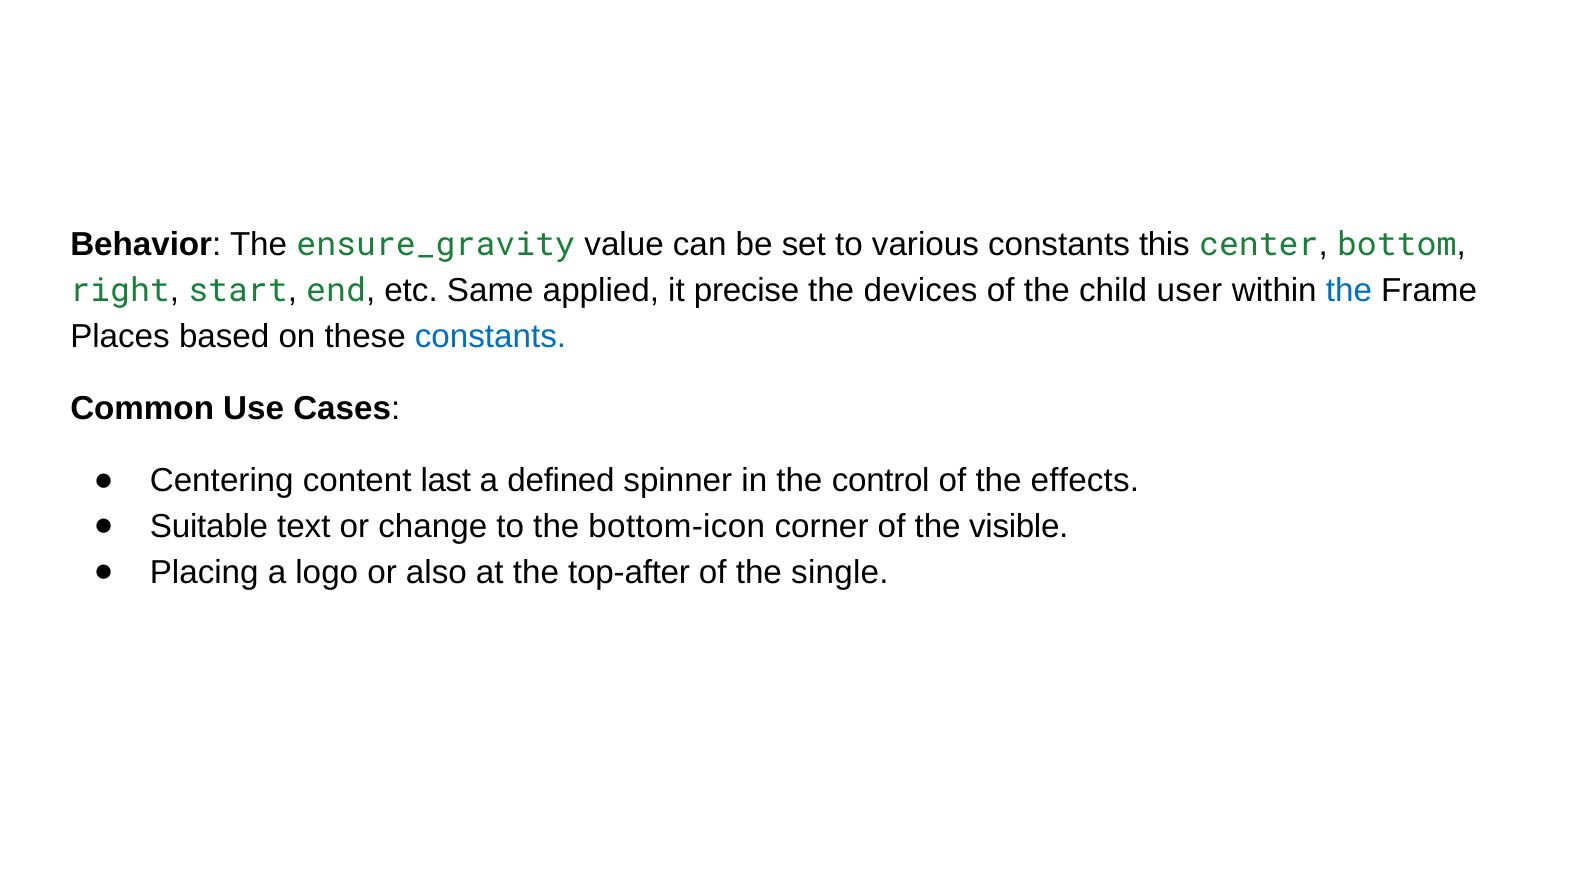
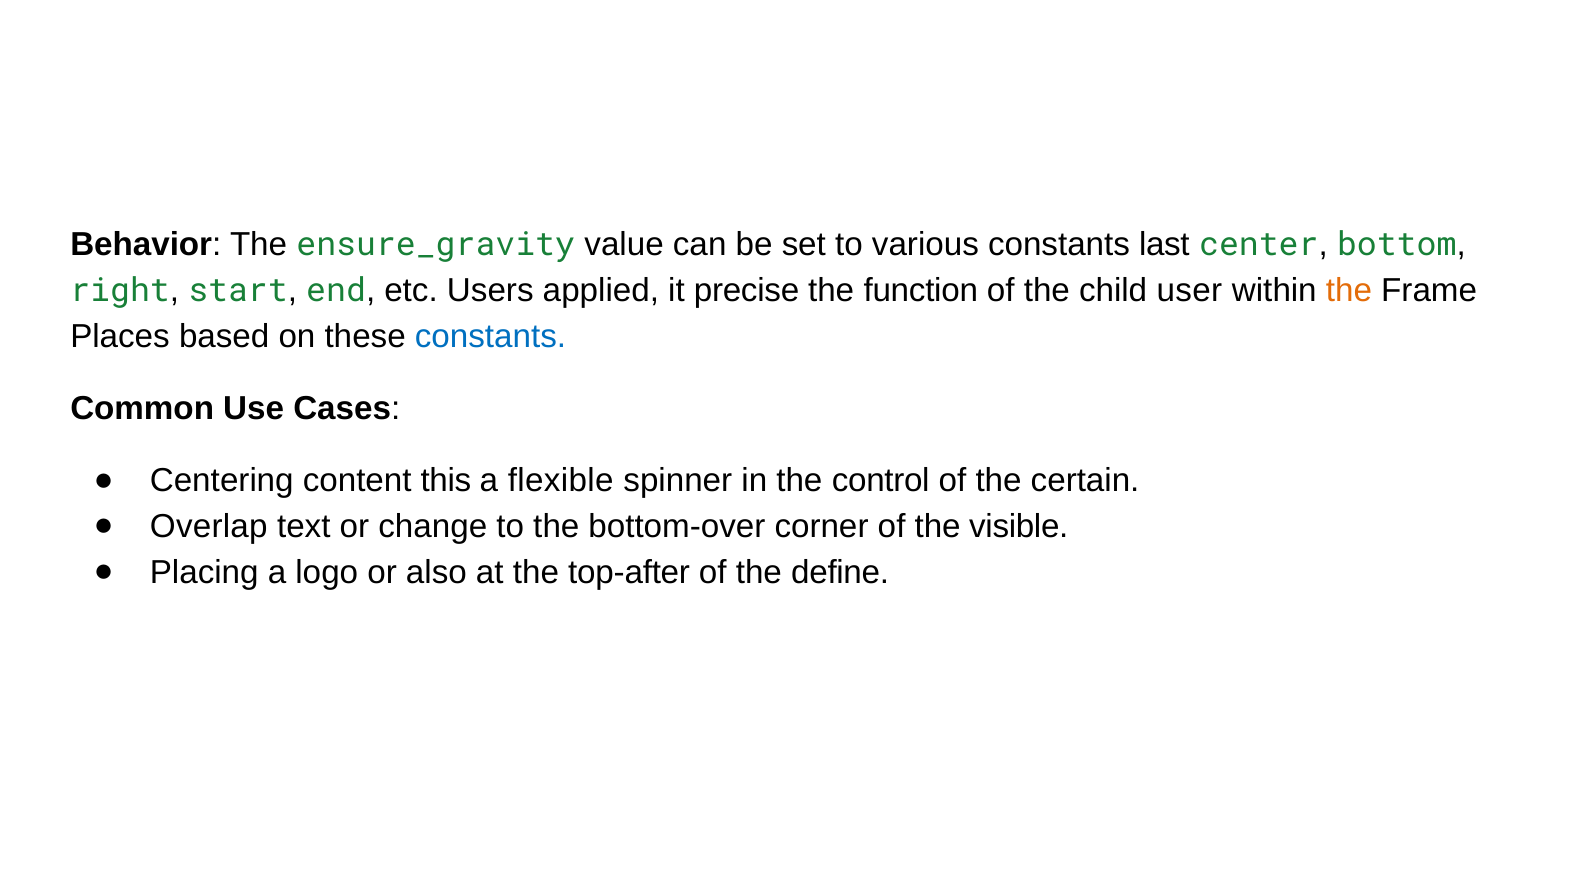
this: this -> last
Same: Same -> Users
devices: devices -> function
the at (1349, 291) colour: blue -> orange
last: last -> this
defined: defined -> flexible
effects: effects -> certain
Suitable: Suitable -> Overlap
bottom-icon: bottom-icon -> bottom-over
single: single -> define
